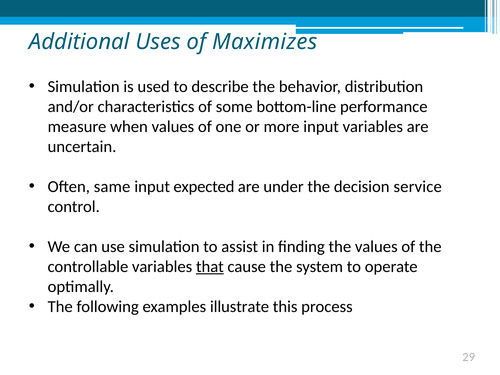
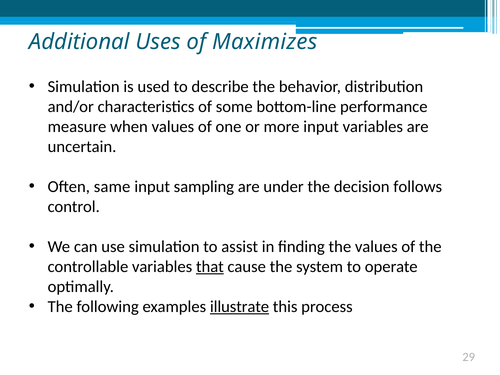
expected: expected -> sampling
service: service -> follows
illustrate underline: none -> present
